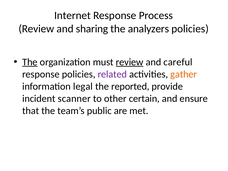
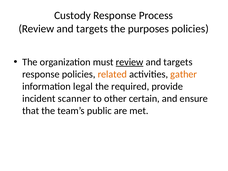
Internet: Internet -> Custody
sharing at (92, 29): sharing -> targets
analyzers: analyzers -> purposes
The at (30, 62) underline: present -> none
careful at (178, 62): careful -> targets
related colour: purple -> orange
reported: reported -> required
